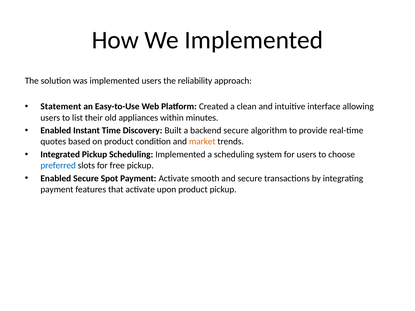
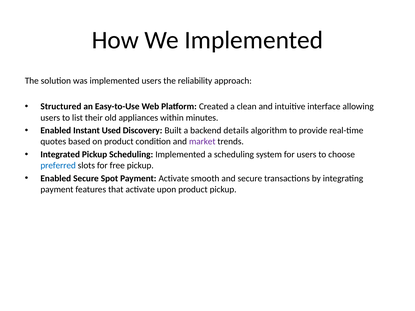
Statement: Statement -> Structured
Time: Time -> Used
backend secure: secure -> details
market colour: orange -> purple
